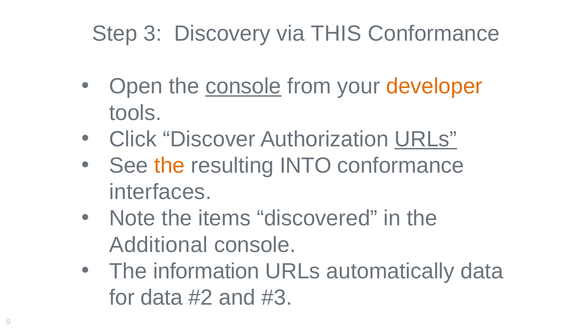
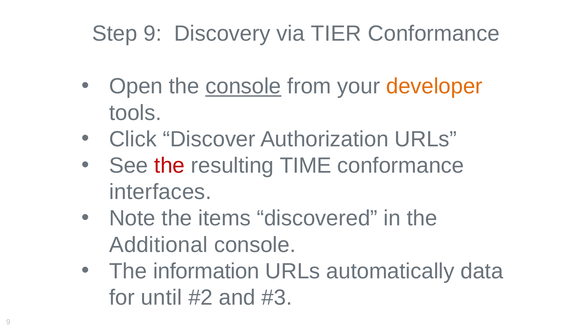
Step 3: 3 -> 9
THIS: THIS -> TIER
URLs at (426, 139) underline: present -> none
the at (170, 165) colour: orange -> red
INTO: INTO -> TIME
for data: data -> until
